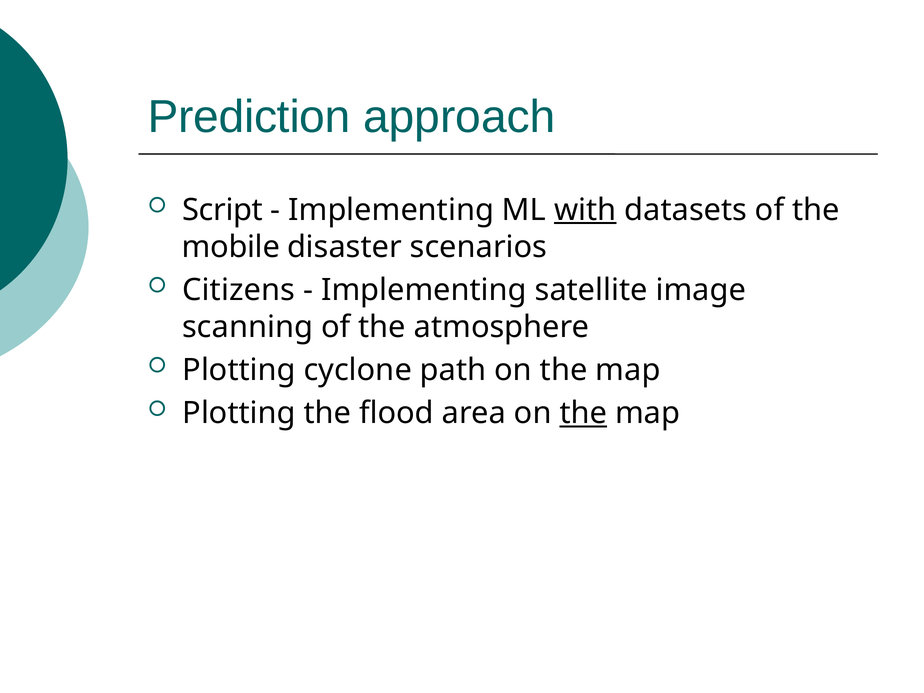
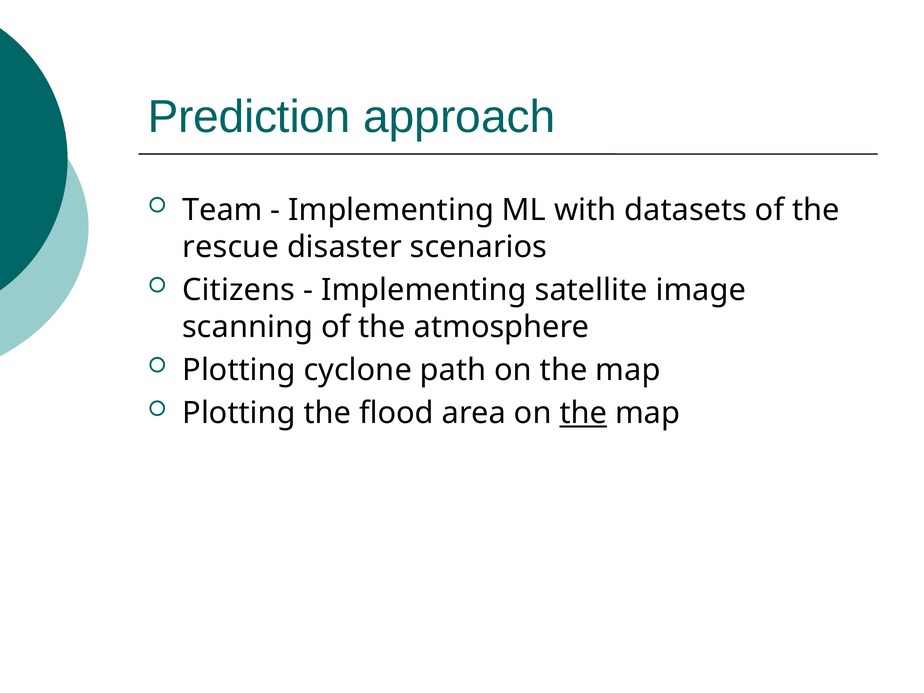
Script: Script -> Team
with underline: present -> none
mobile: mobile -> rescue
